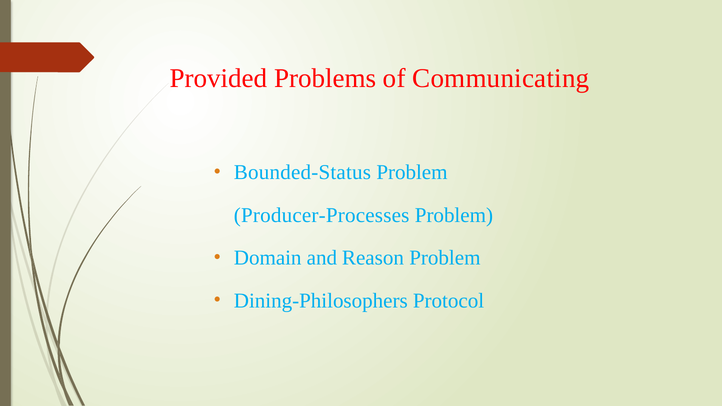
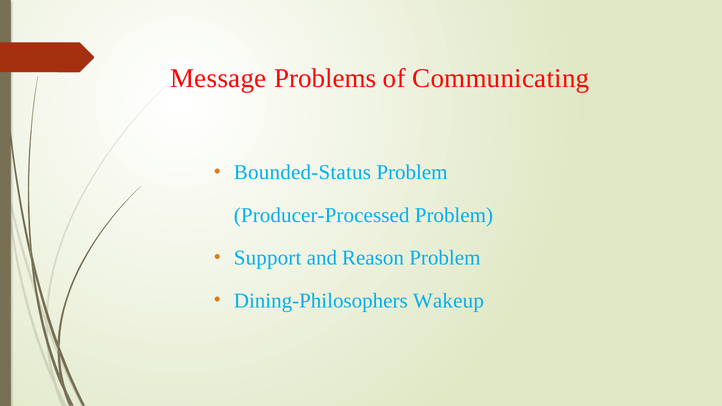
Provided: Provided -> Message
Producer-Processes: Producer-Processes -> Producer-Processed
Domain: Domain -> Support
Protocol: Protocol -> Wakeup
